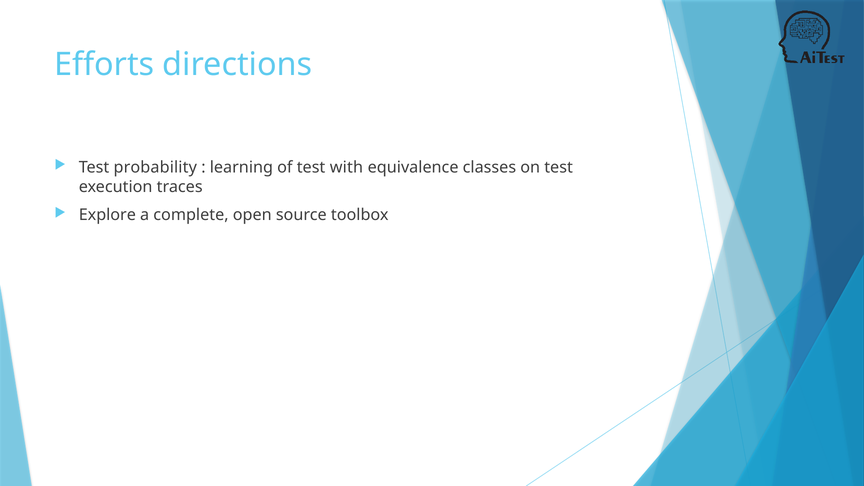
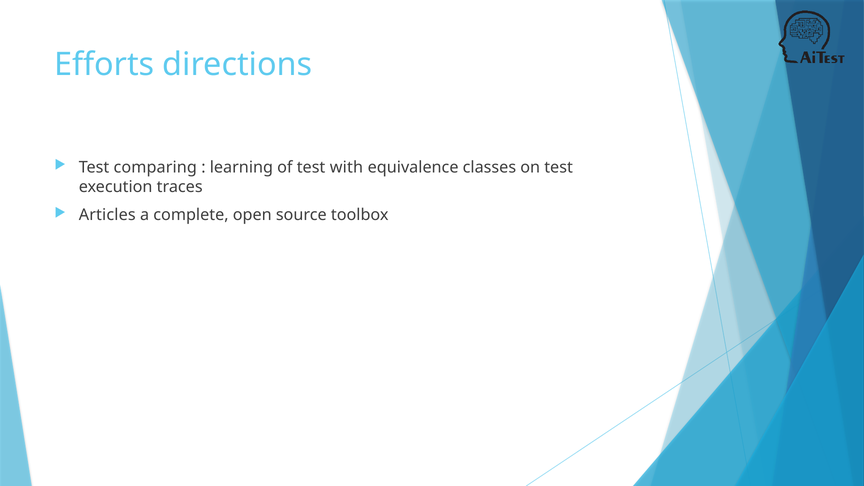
probability: probability -> comparing
Explore: Explore -> Articles
